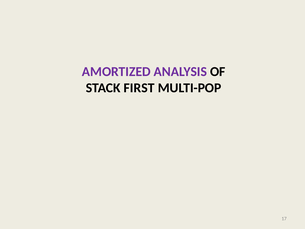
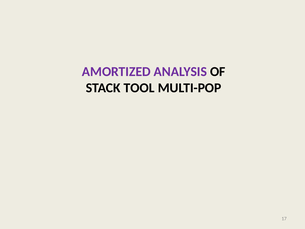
FIRST: FIRST -> TOOL
